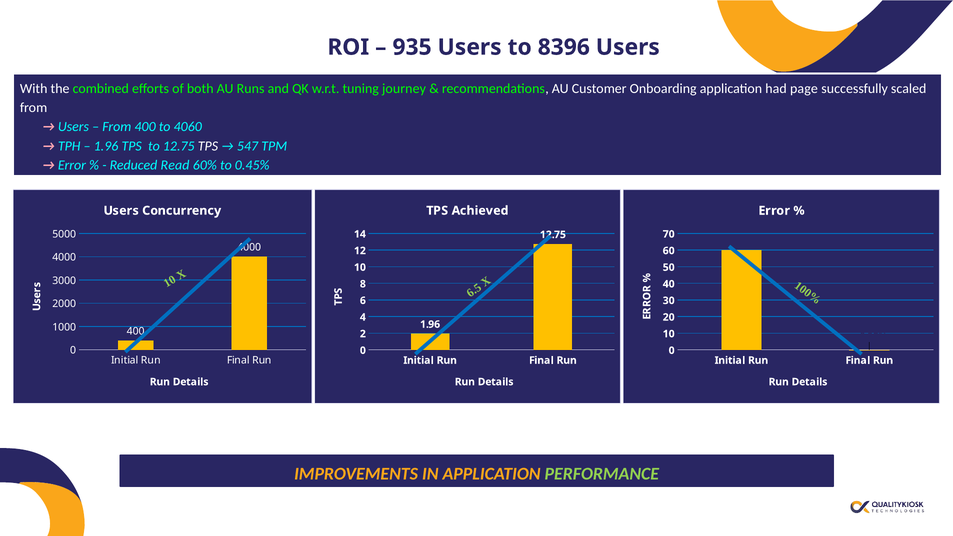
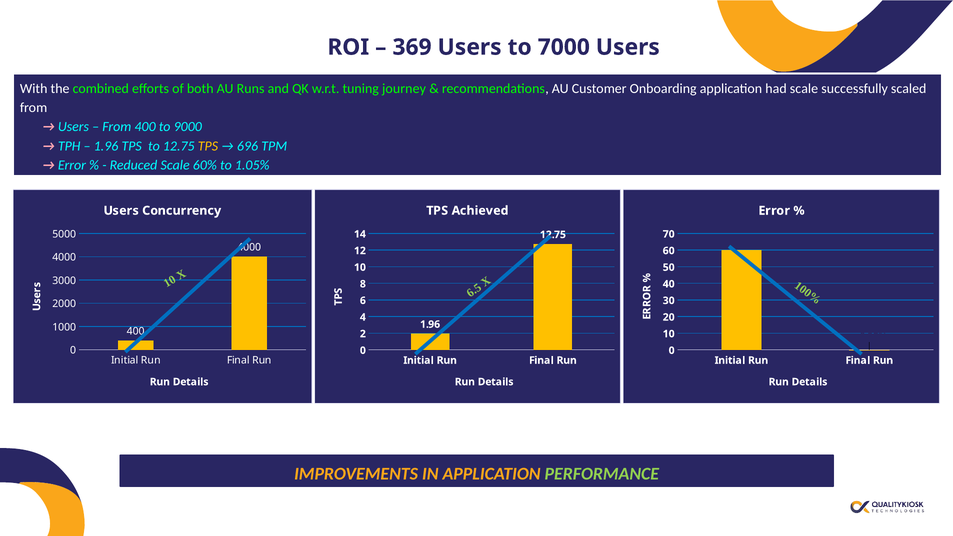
935: 935 -> 369
8396: 8396 -> 7000
had page: page -> scale
4060: 4060 -> 9000
TPS at (208, 146) colour: white -> yellow
547: 547 -> 696
Reduced Read: Read -> Scale
0.45%: 0.45% -> 1.05%
